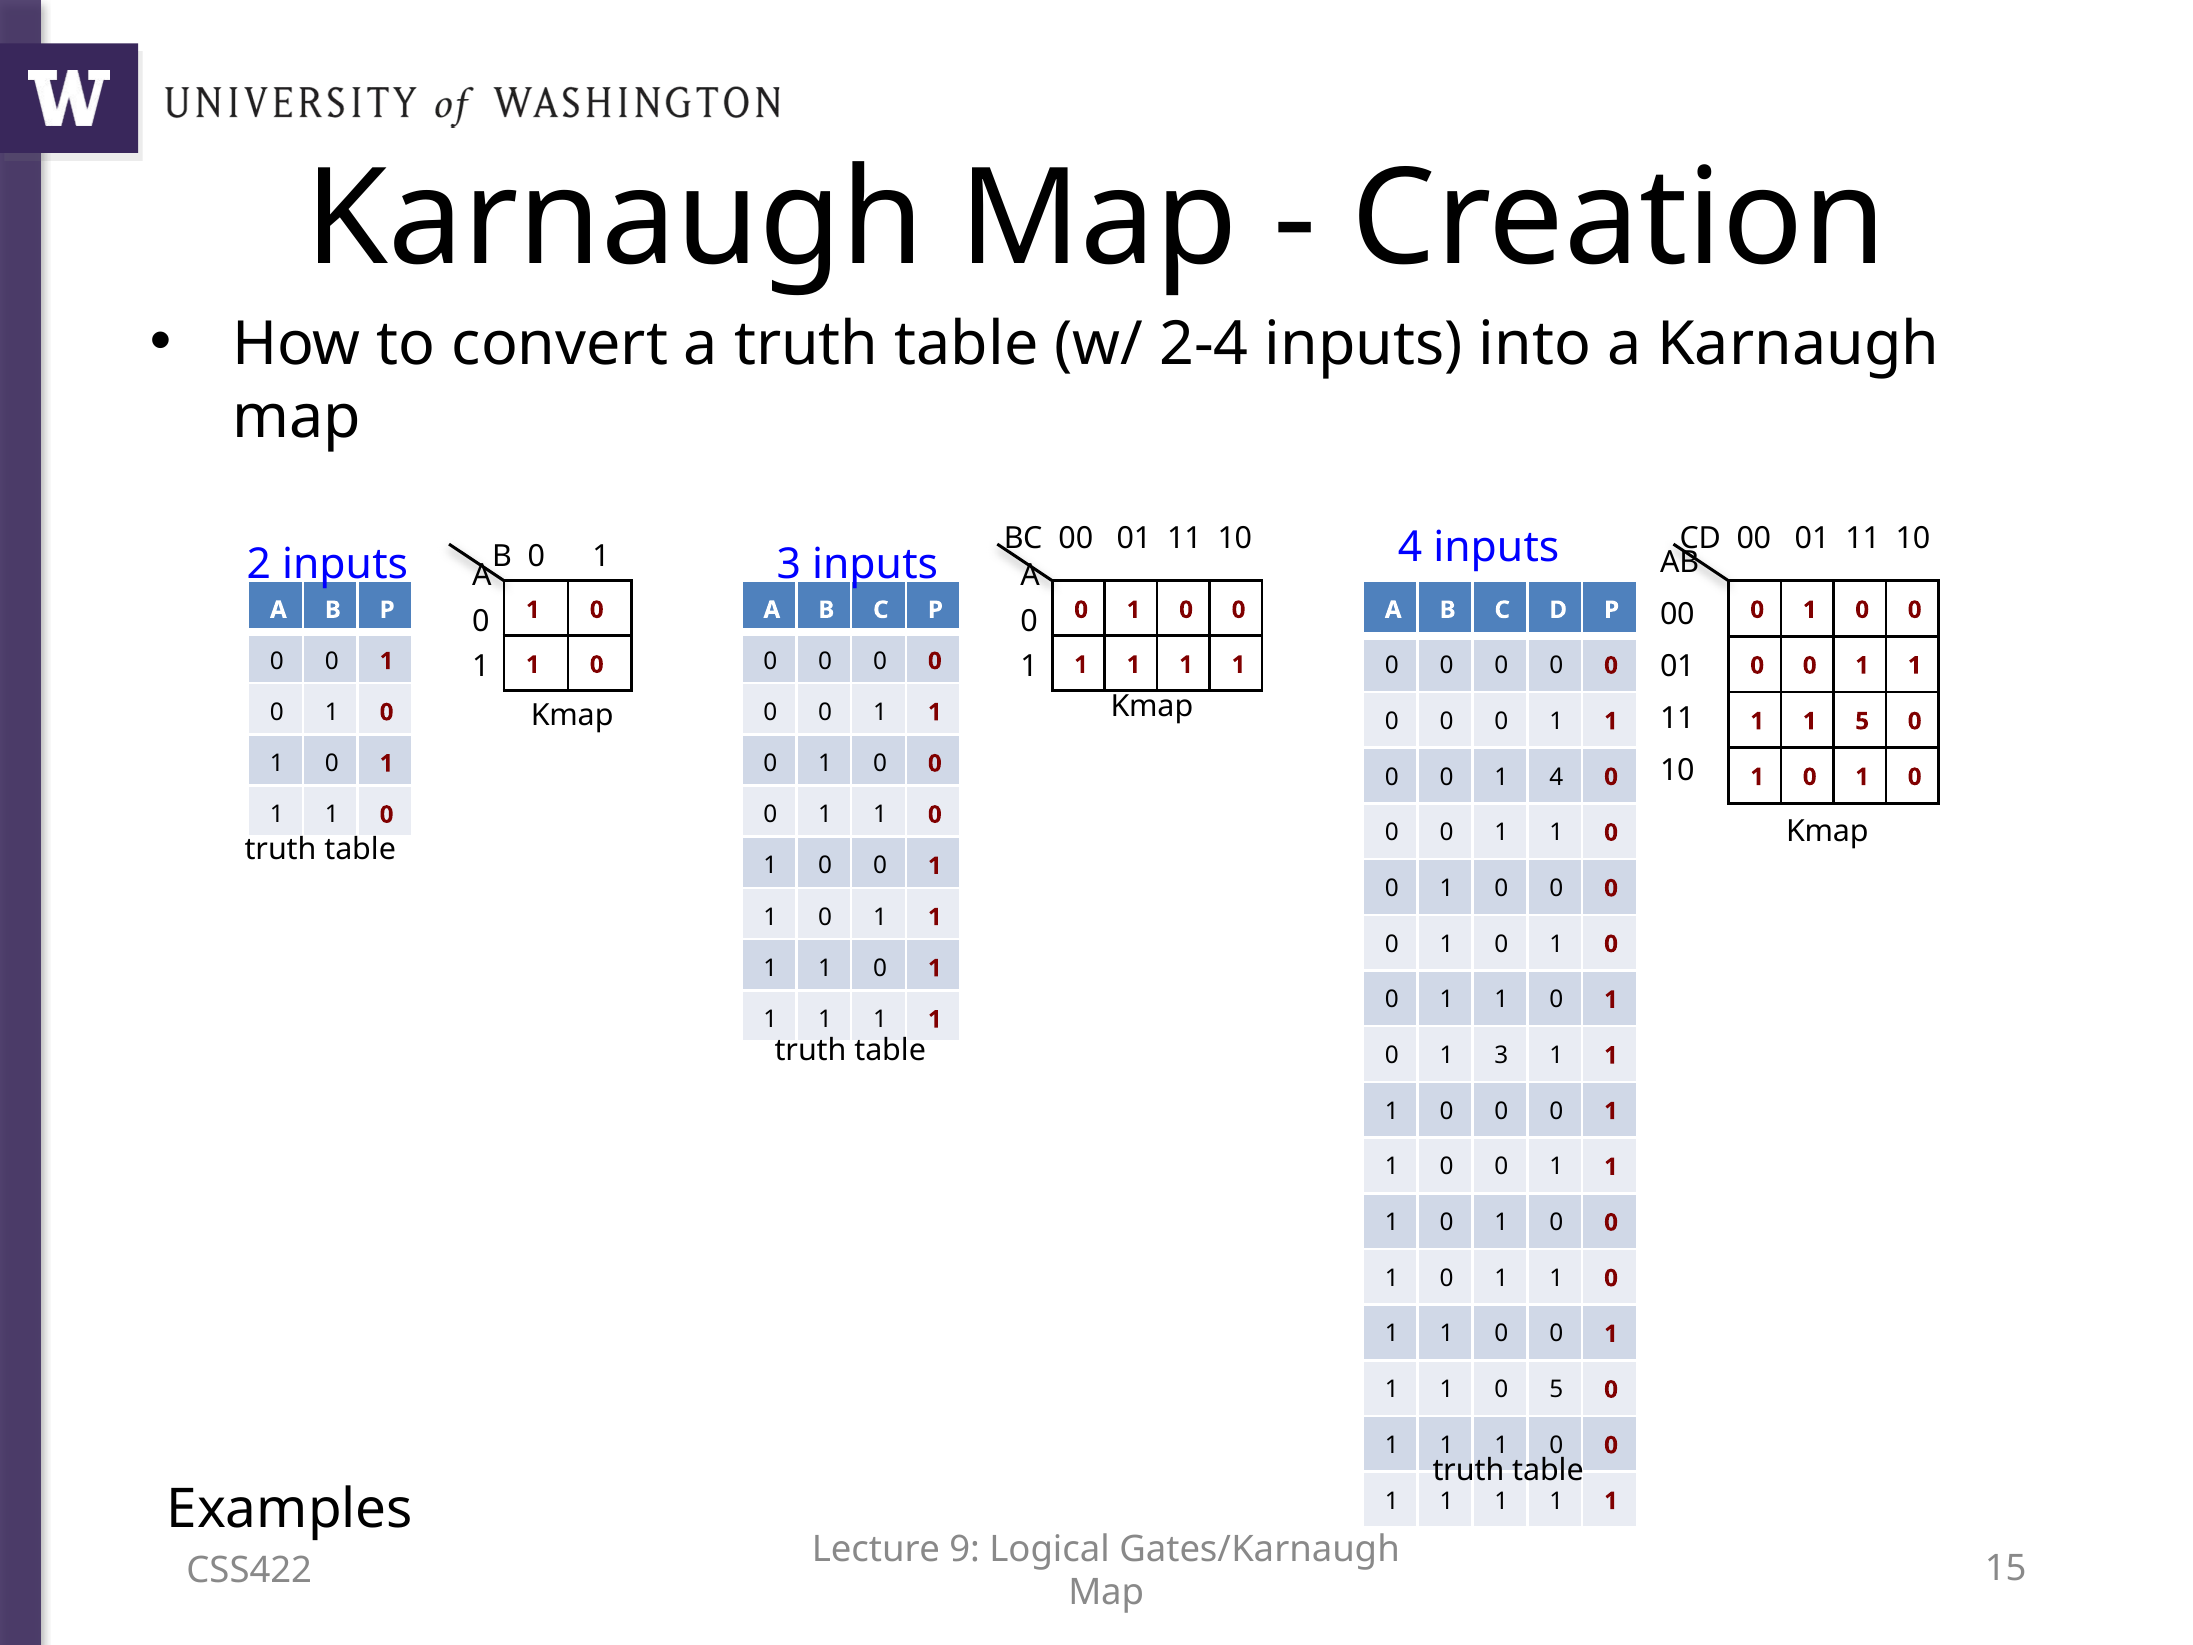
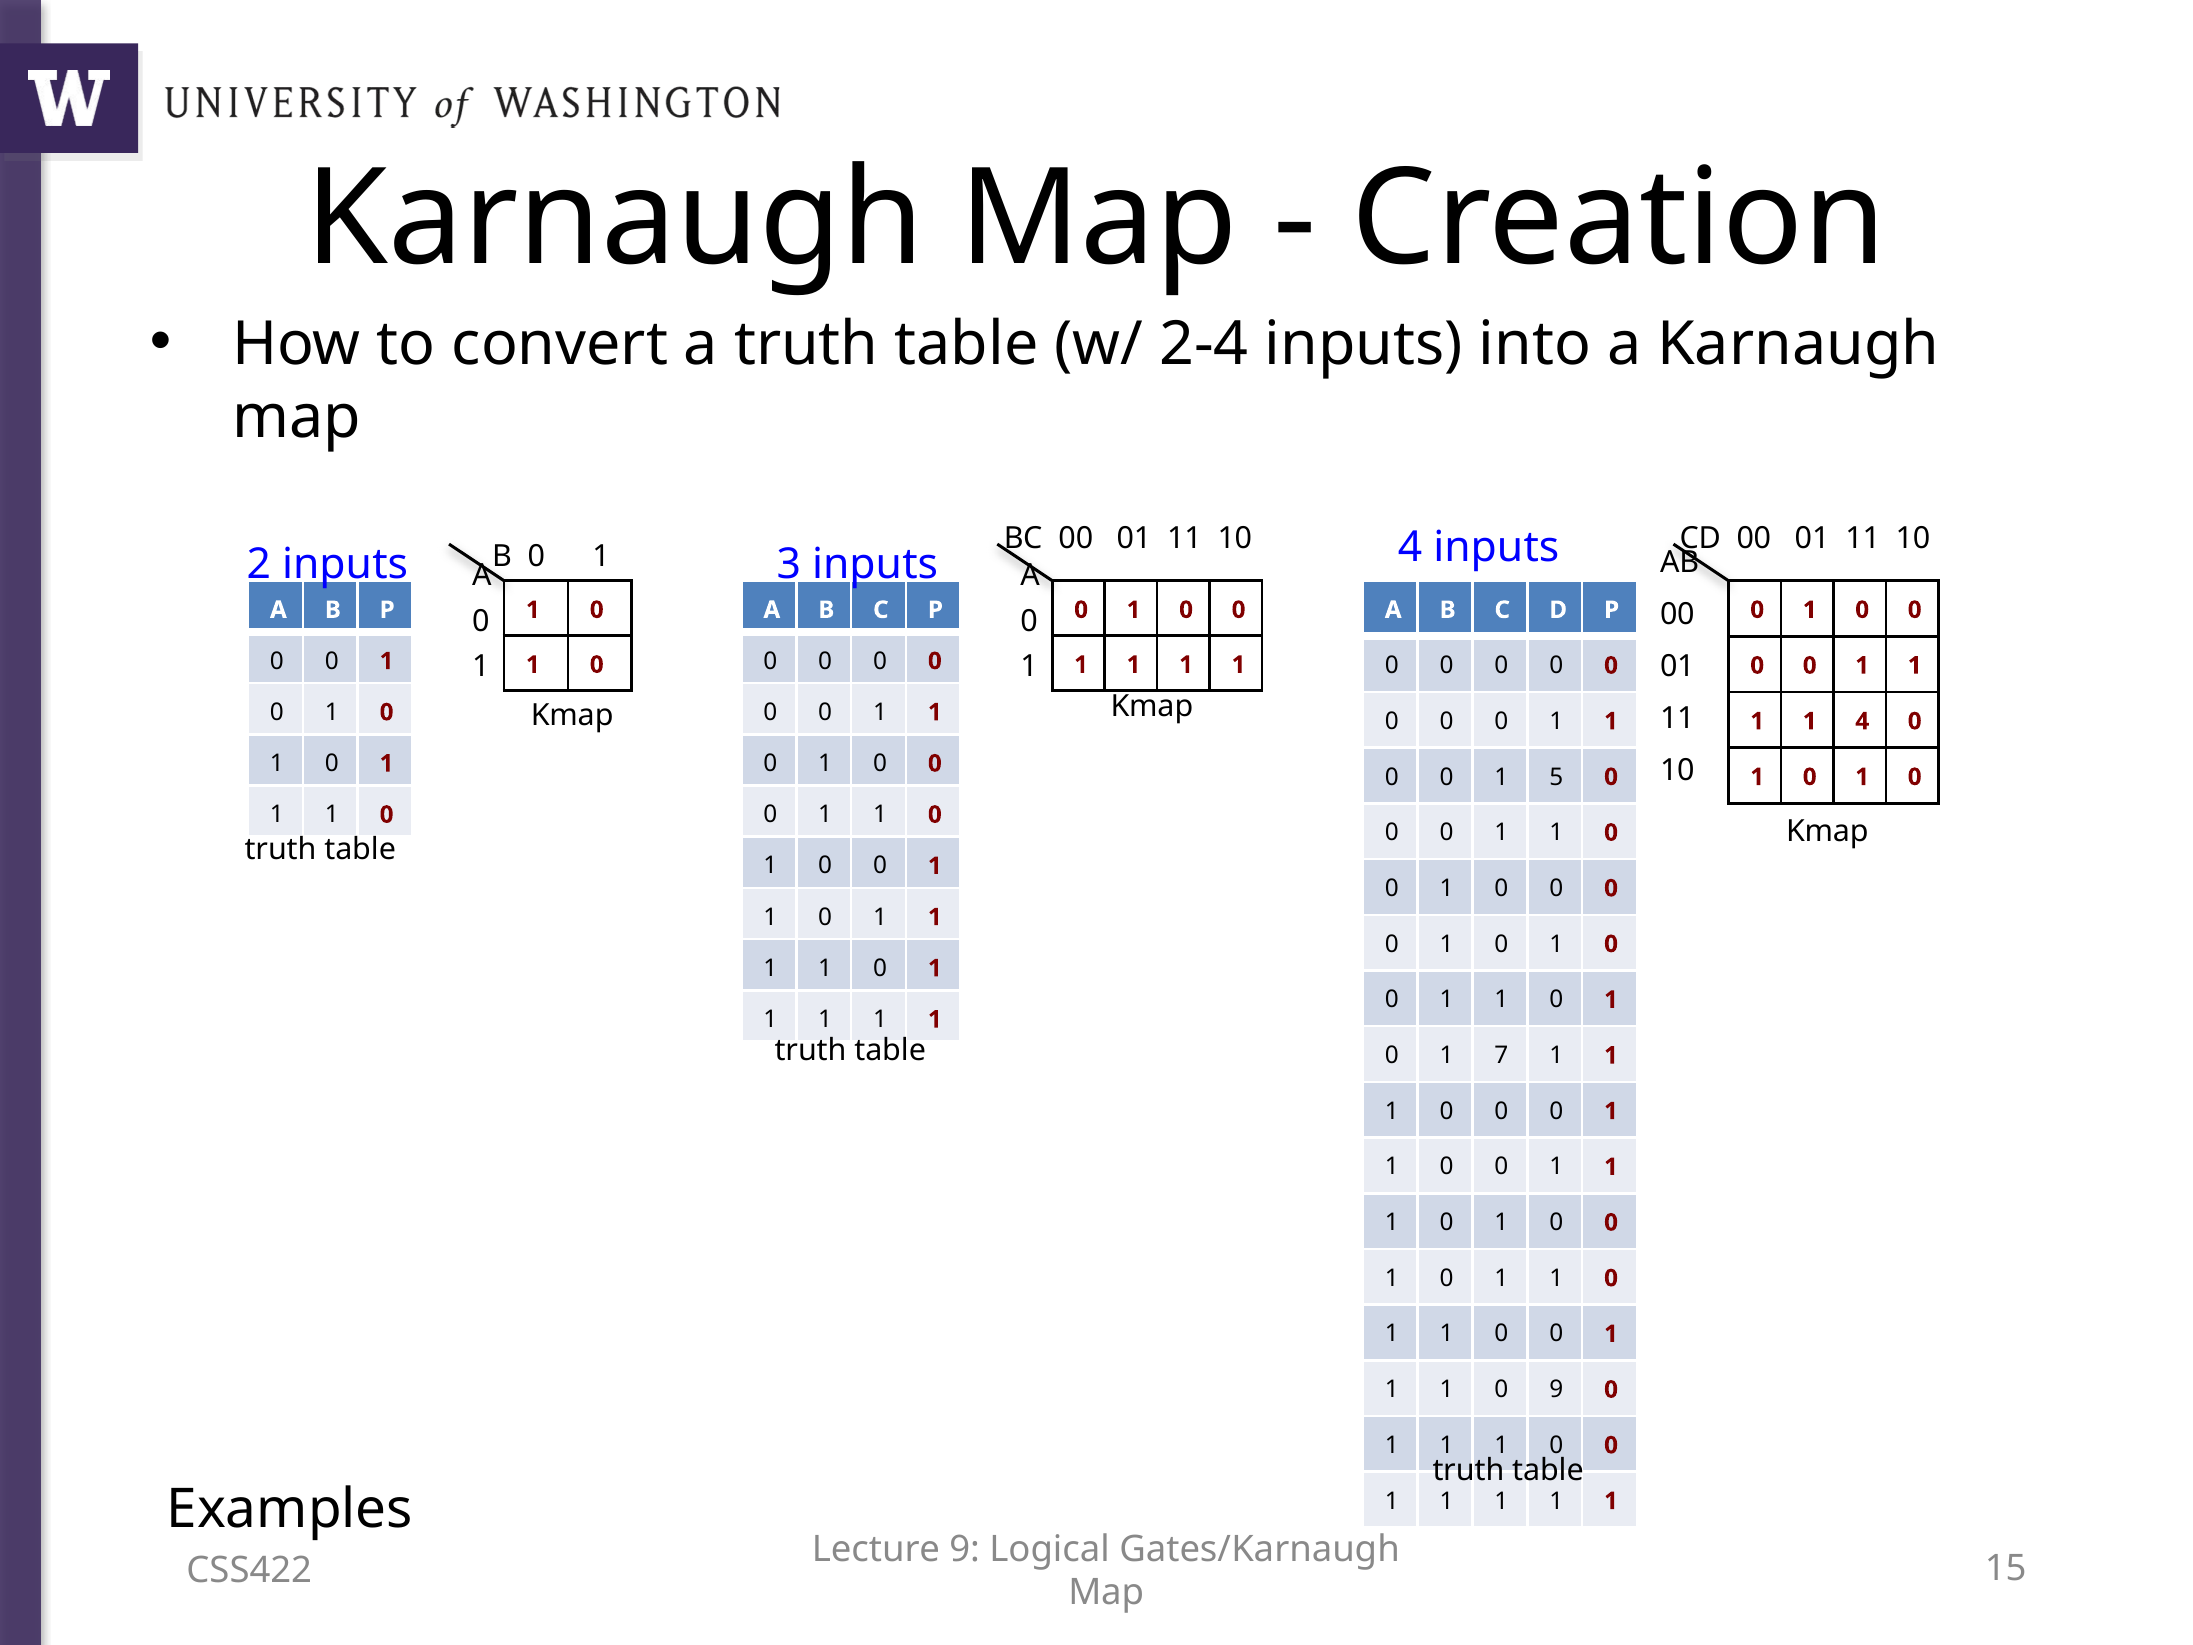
1 1 5: 5 -> 4
0 0 1 4: 4 -> 5
1 3: 3 -> 7
0 5: 5 -> 9
